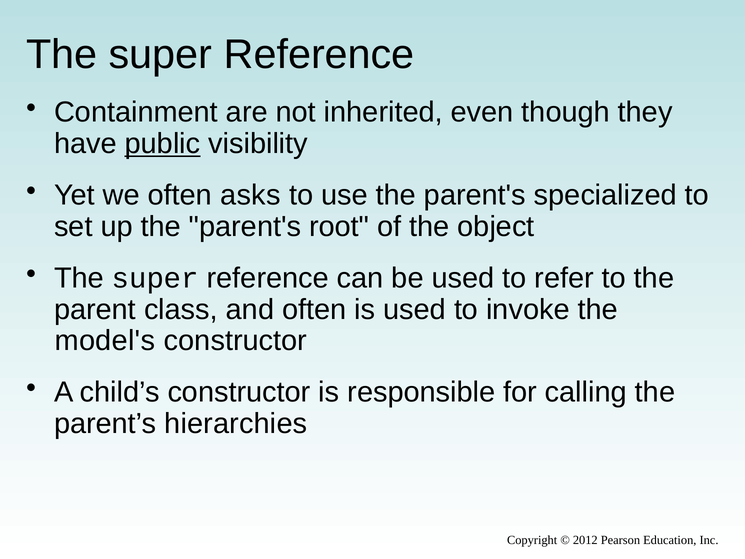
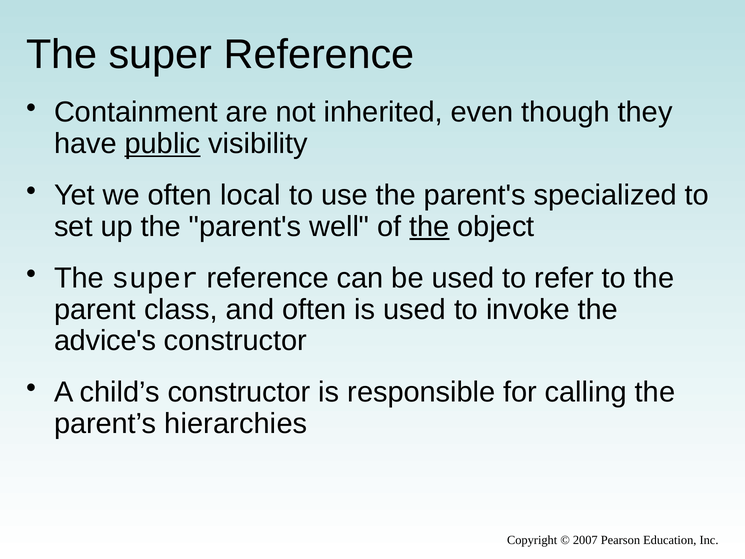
asks: asks -> local
root: root -> well
the at (429, 227) underline: none -> present
model's: model's -> advice's
2012: 2012 -> 2007
